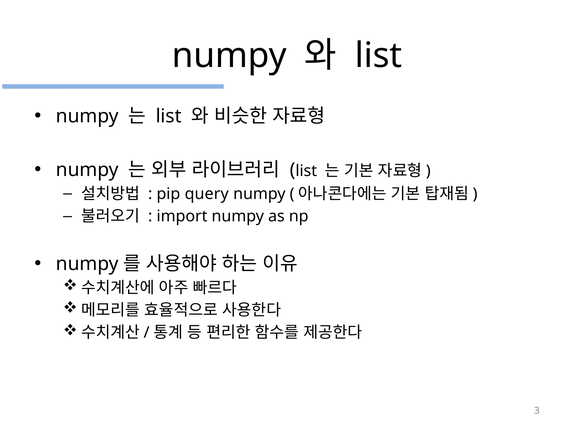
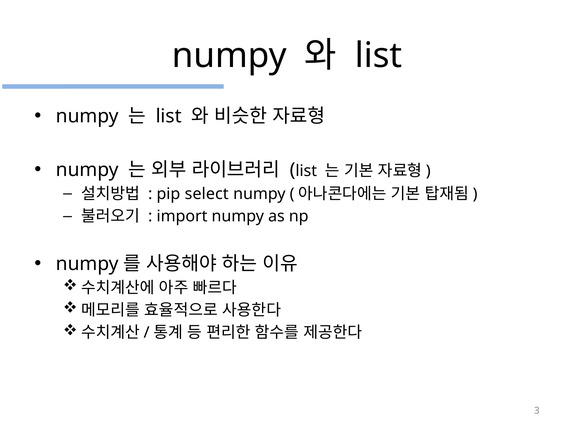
query: query -> select
